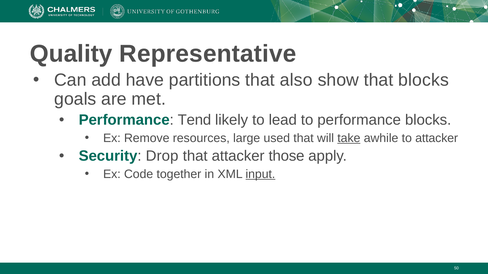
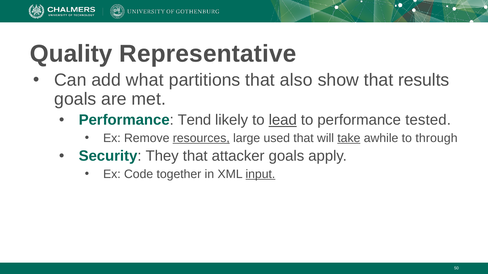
have: have -> what
that blocks: blocks -> results
lead underline: none -> present
performance blocks: blocks -> tested
resources underline: none -> present
to attacker: attacker -> through
Drop: Drop -> They
attacker those: those -> goals
